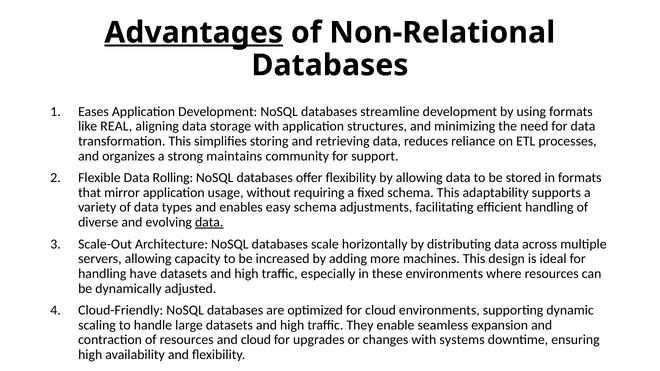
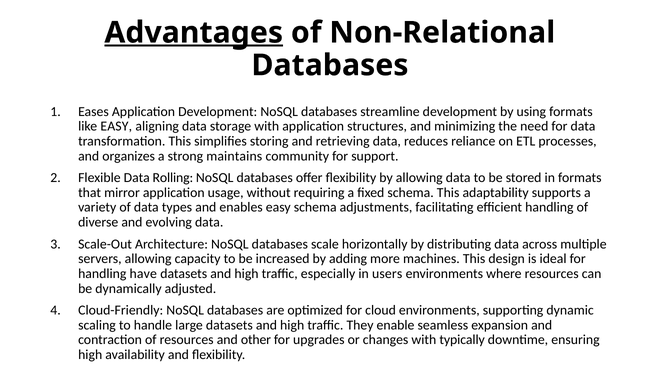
like REAL: REAL -> EASY
data at (209, 222) underline: present -> none
these: these -> users
and cloud: cloud -> other
systems: systems -> typically
